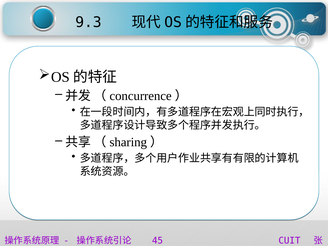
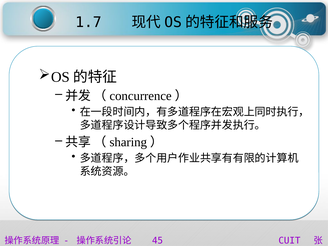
9.3: 9.3 -> 1.7
